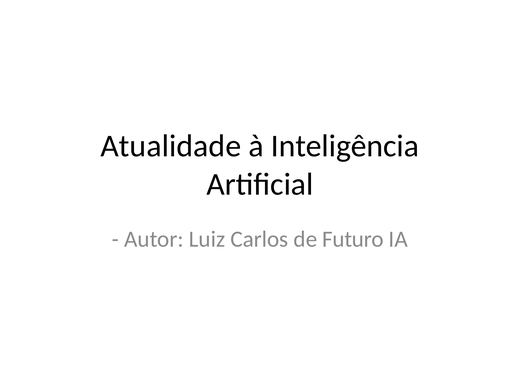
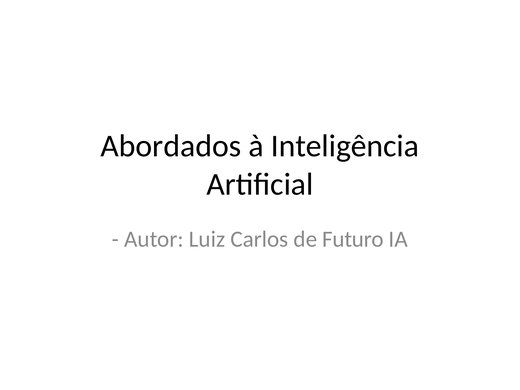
Atualidade: Atualidade -> Abordados
